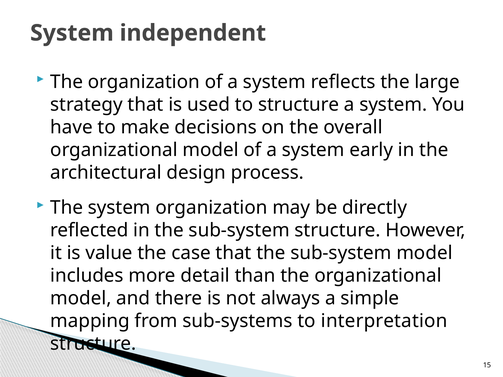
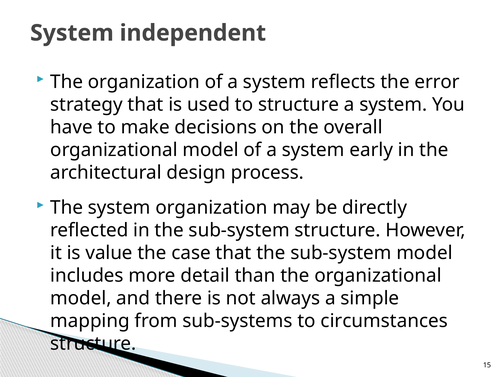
large: large -> error
interpretation: interpretation -> circumstances
